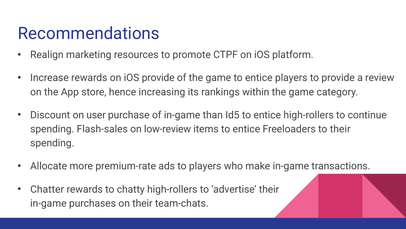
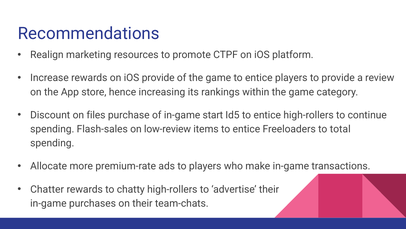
user: user -> files
than: than -> start
to their: their -> total
